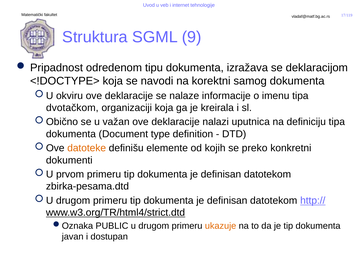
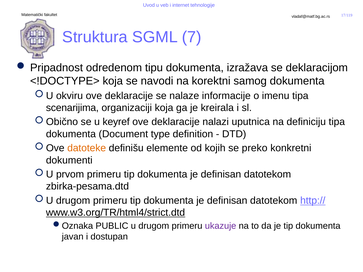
9: 9 -> 7
dvotačkom: dvotačkom -> scenarijima
važan: važan -> keyref
ukazuje colour: orange -> purple
